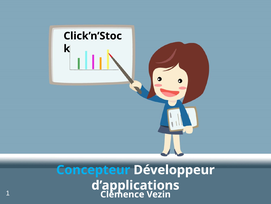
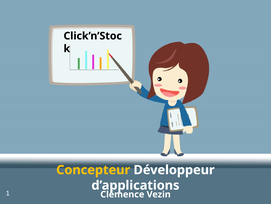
Concepteur colour: light blue -> yellow
